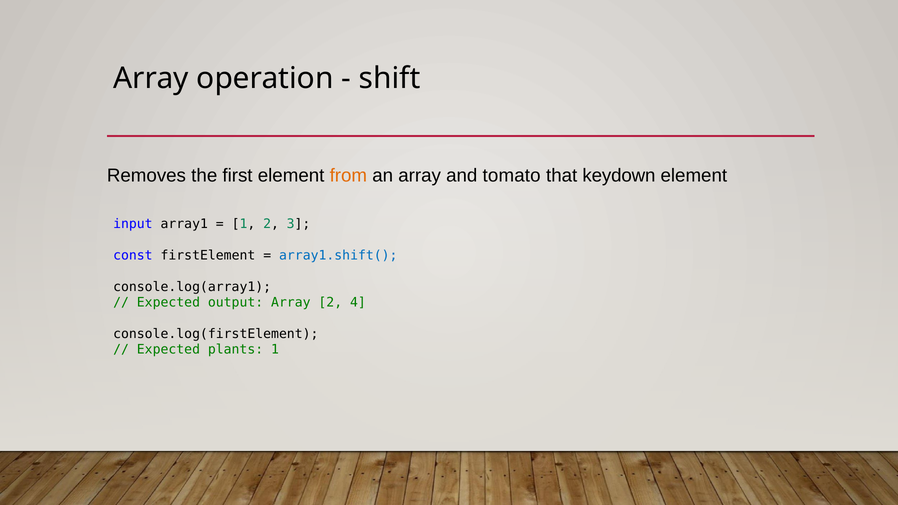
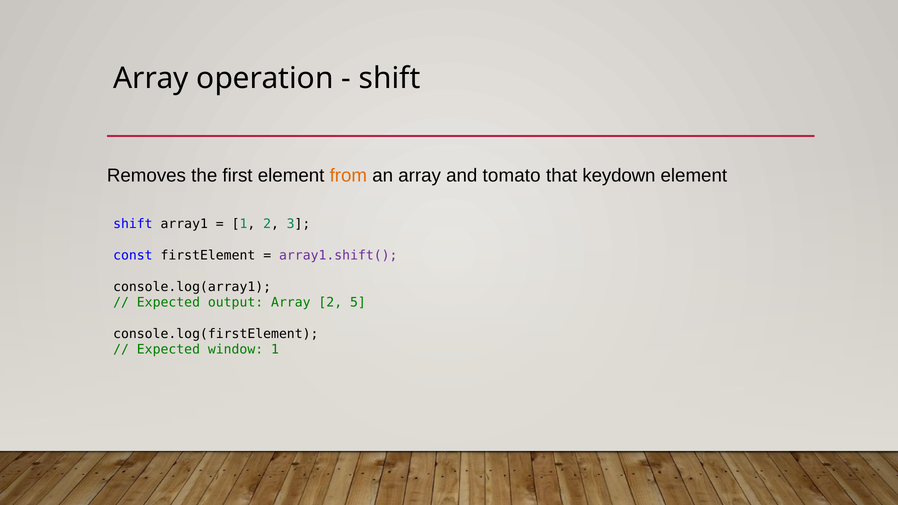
input at (133, 224): input -> shift
array1.shift( colour: blue -> purple
4: 4 -> 5
plants: plants -> window
